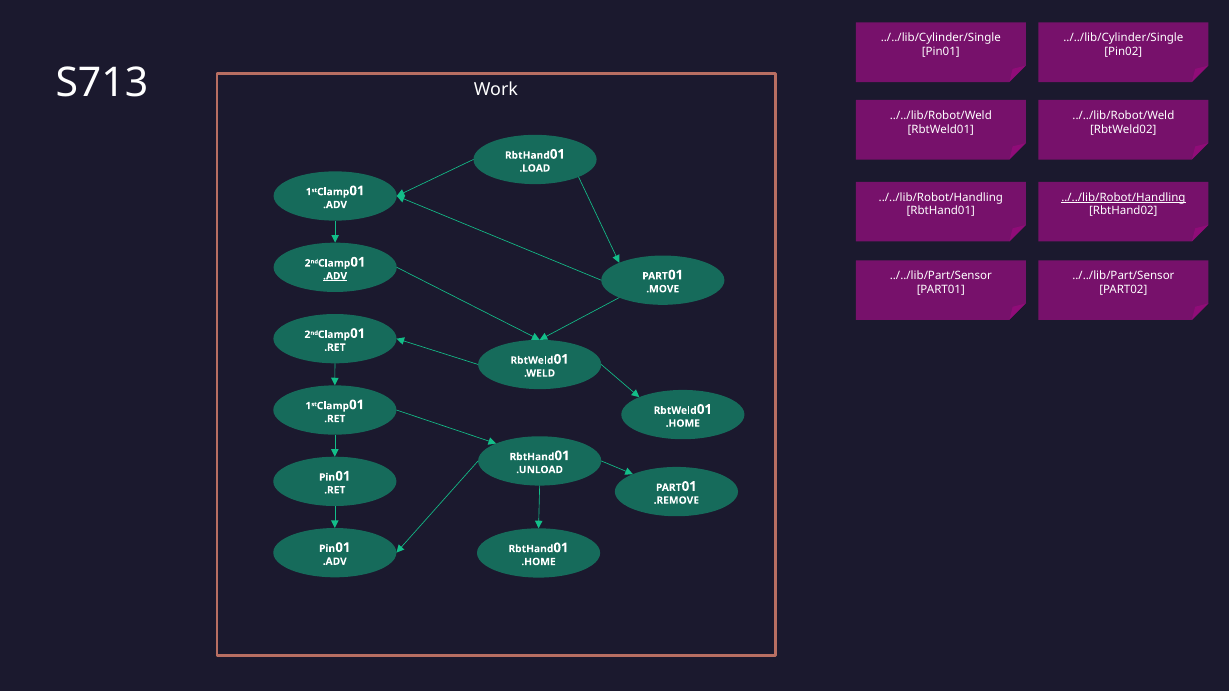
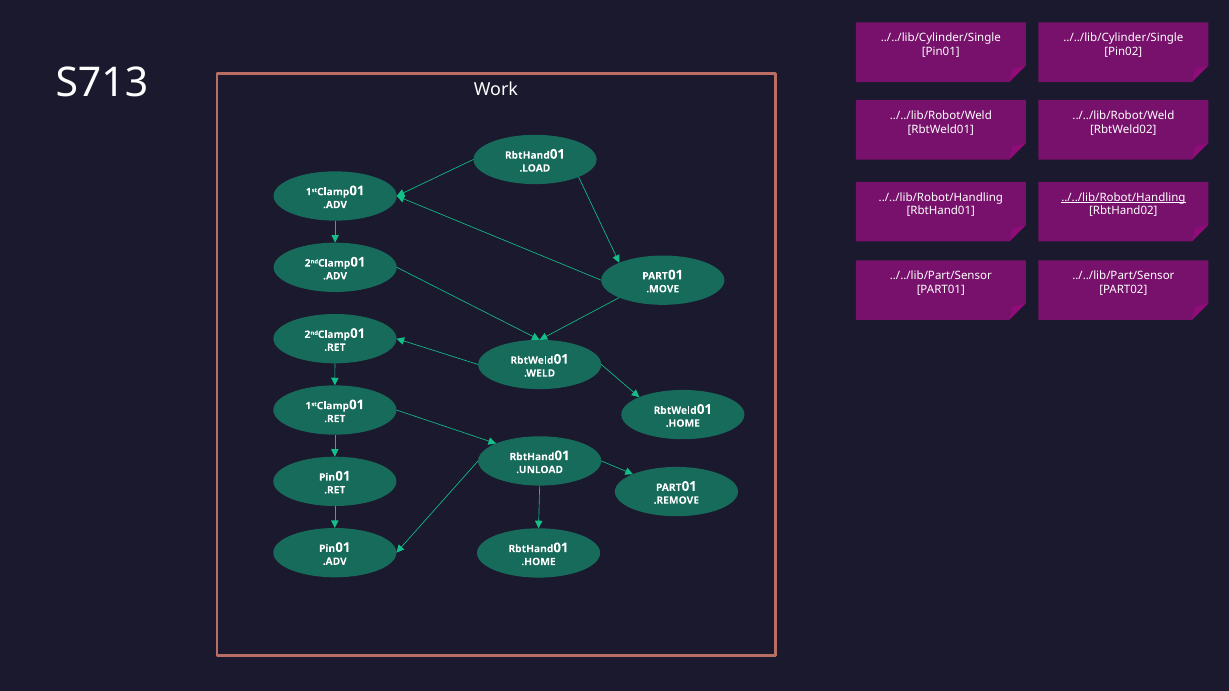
.ADV at (335, 276) underline: present -> none
